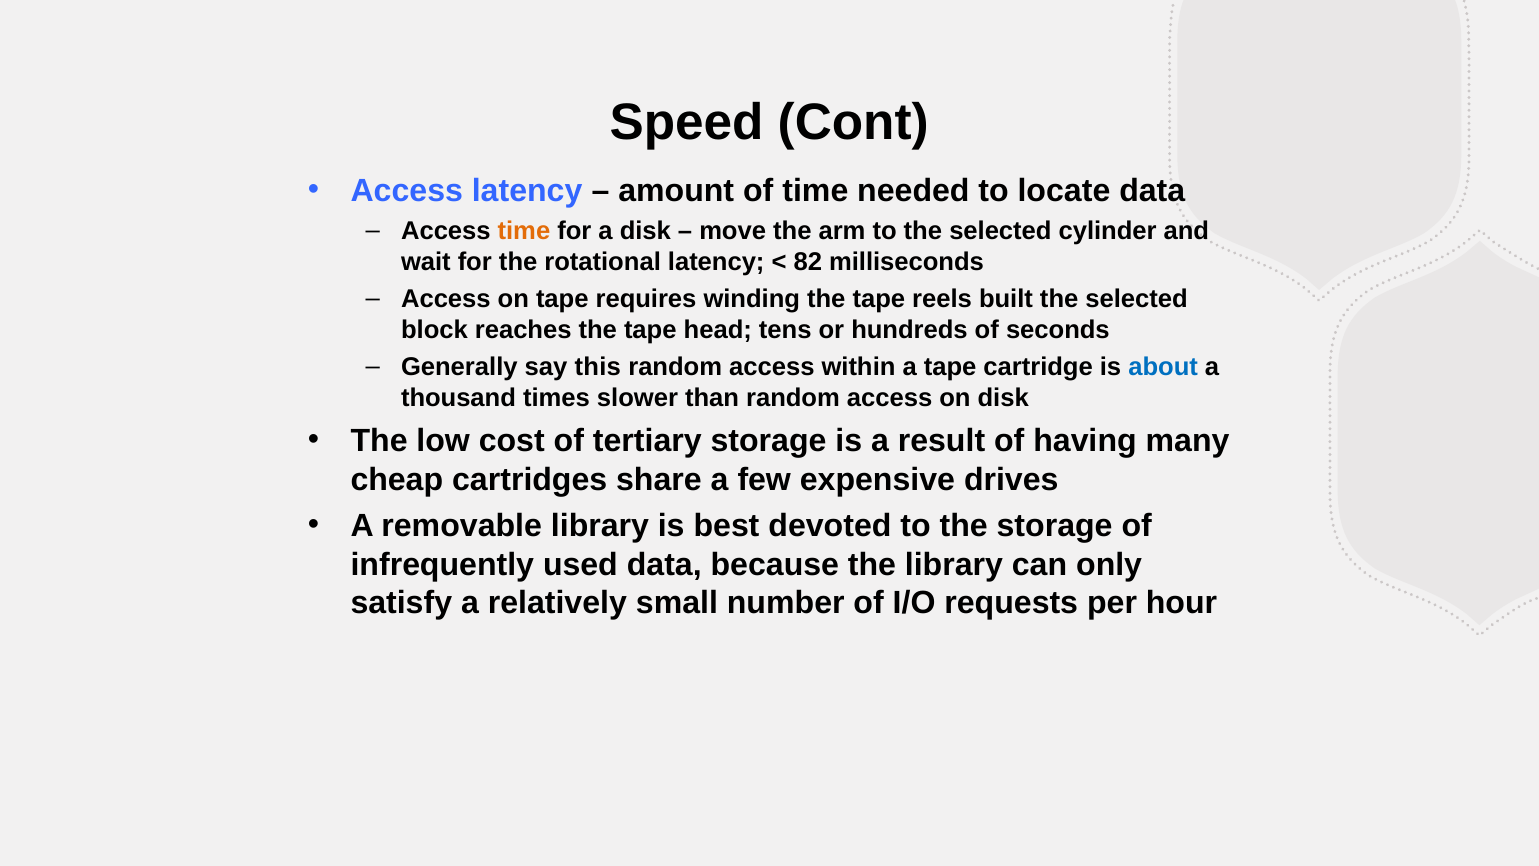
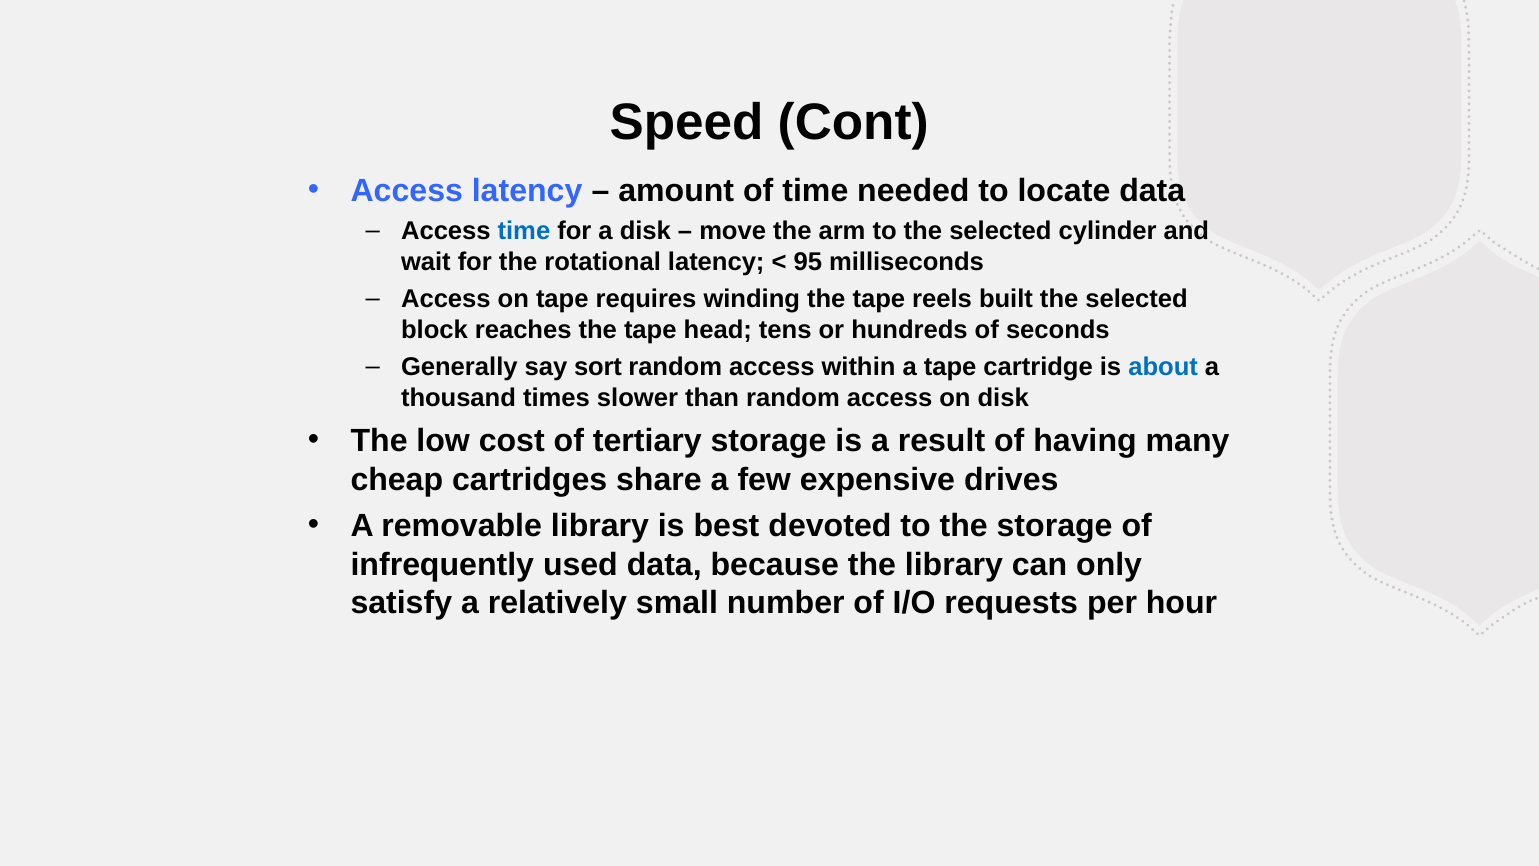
time at (524, 231) colour: orange -> blue
82: 82 -> 95
this: this -> sort
